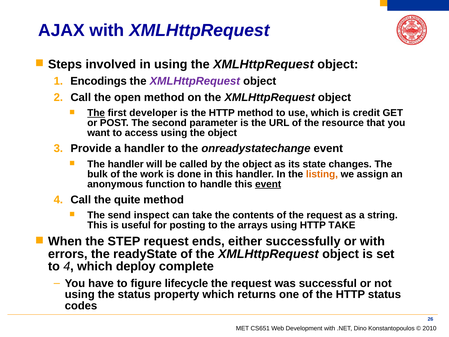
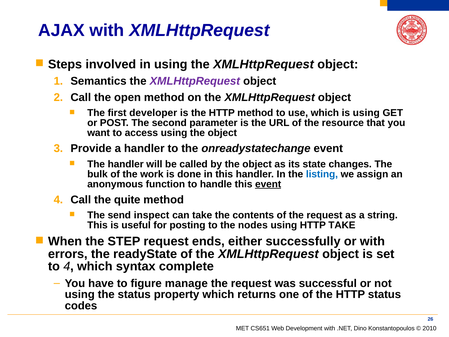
Encodings: Encodings -> Semantics
The at (96, 113) underline: present -> none
is credit: credit -> using
listing colour: orange -> blue
arrays: arrays -> nodes
deploy: deploy -> syntax
lifecycle: lifecycle -> manage
